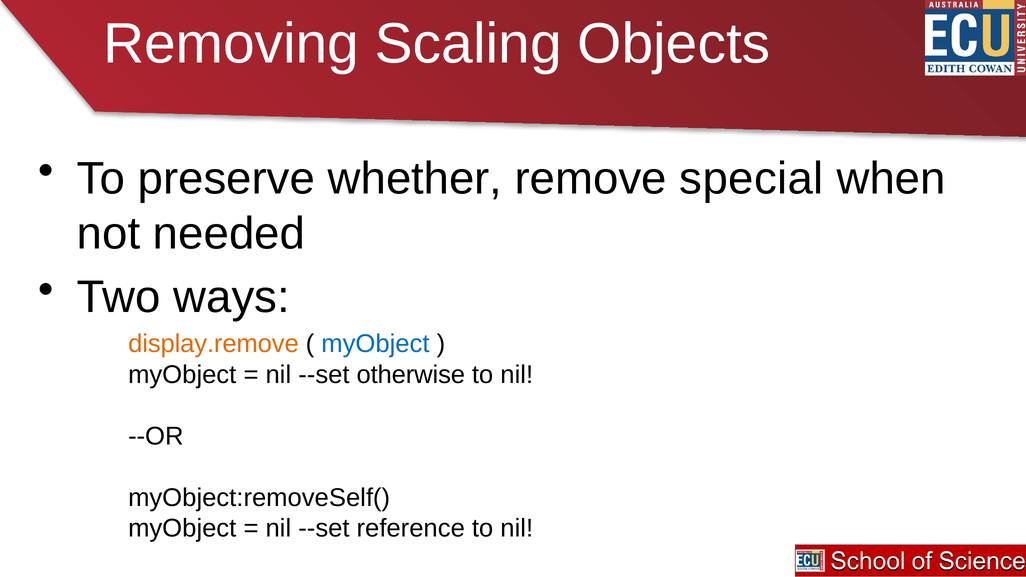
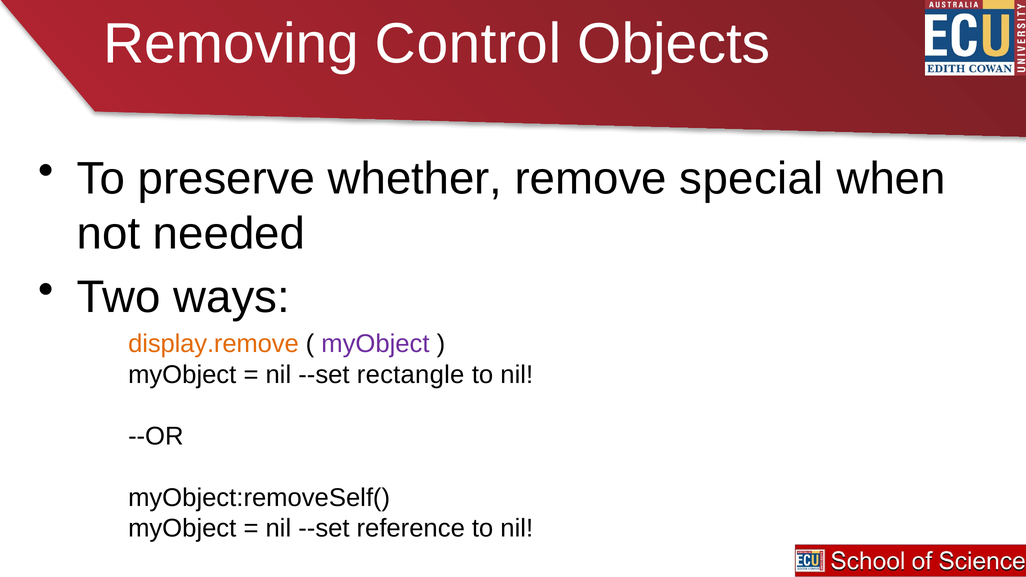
Scaling: Scaling -> Control
myObject at (375, 344) colour: blue -> purple
otherwise: otherwise -> rectangle
